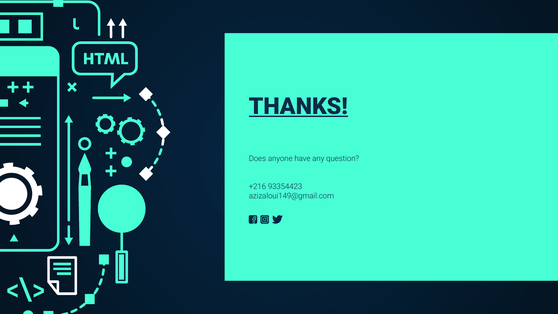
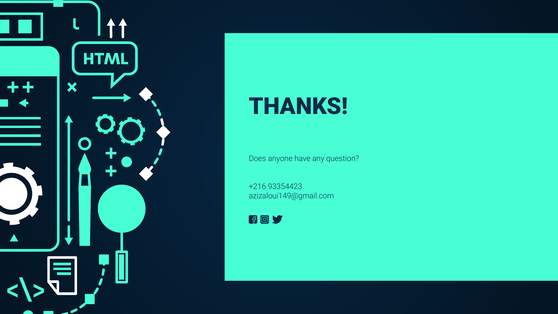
THANKS underline: present -> none
